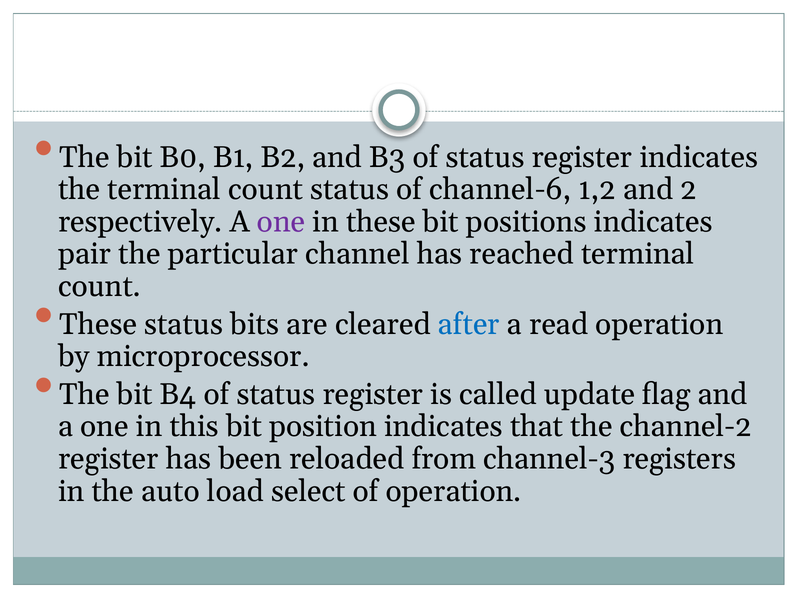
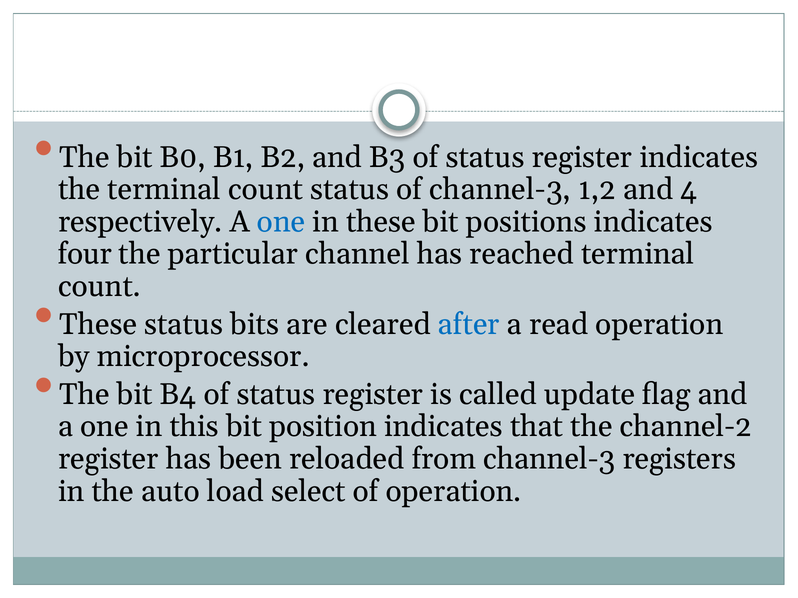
of channel-6: channel-6 -> channel-3
2: 2 -> 4
one at (281, 222) colour: purple -> blue
pair: pair -> four
